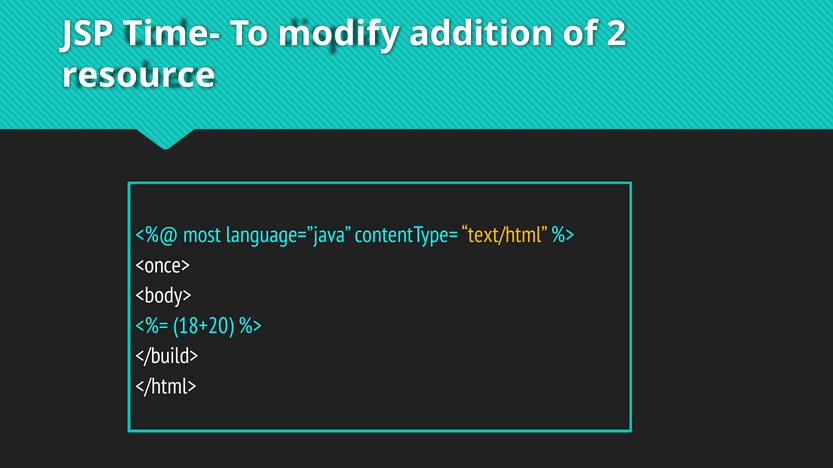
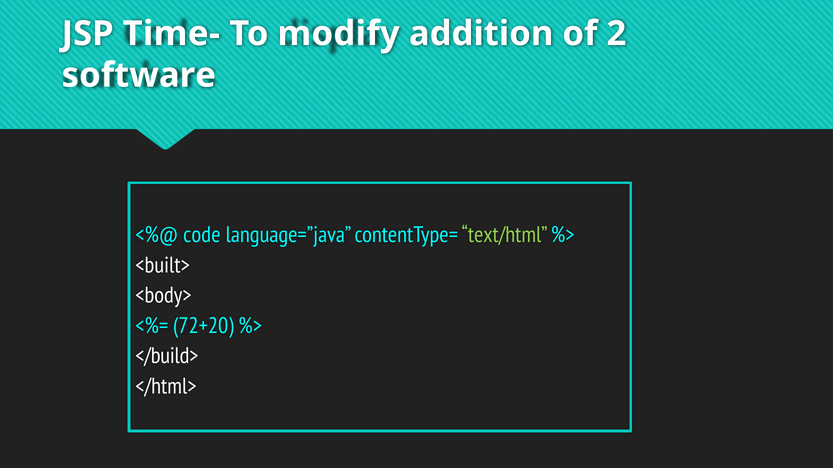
resource: resource -> software
most: most -> code
text/html colour: yellow -> light green
<once>: <once> -> <built>
18+20: 18+20 -> 72+20
